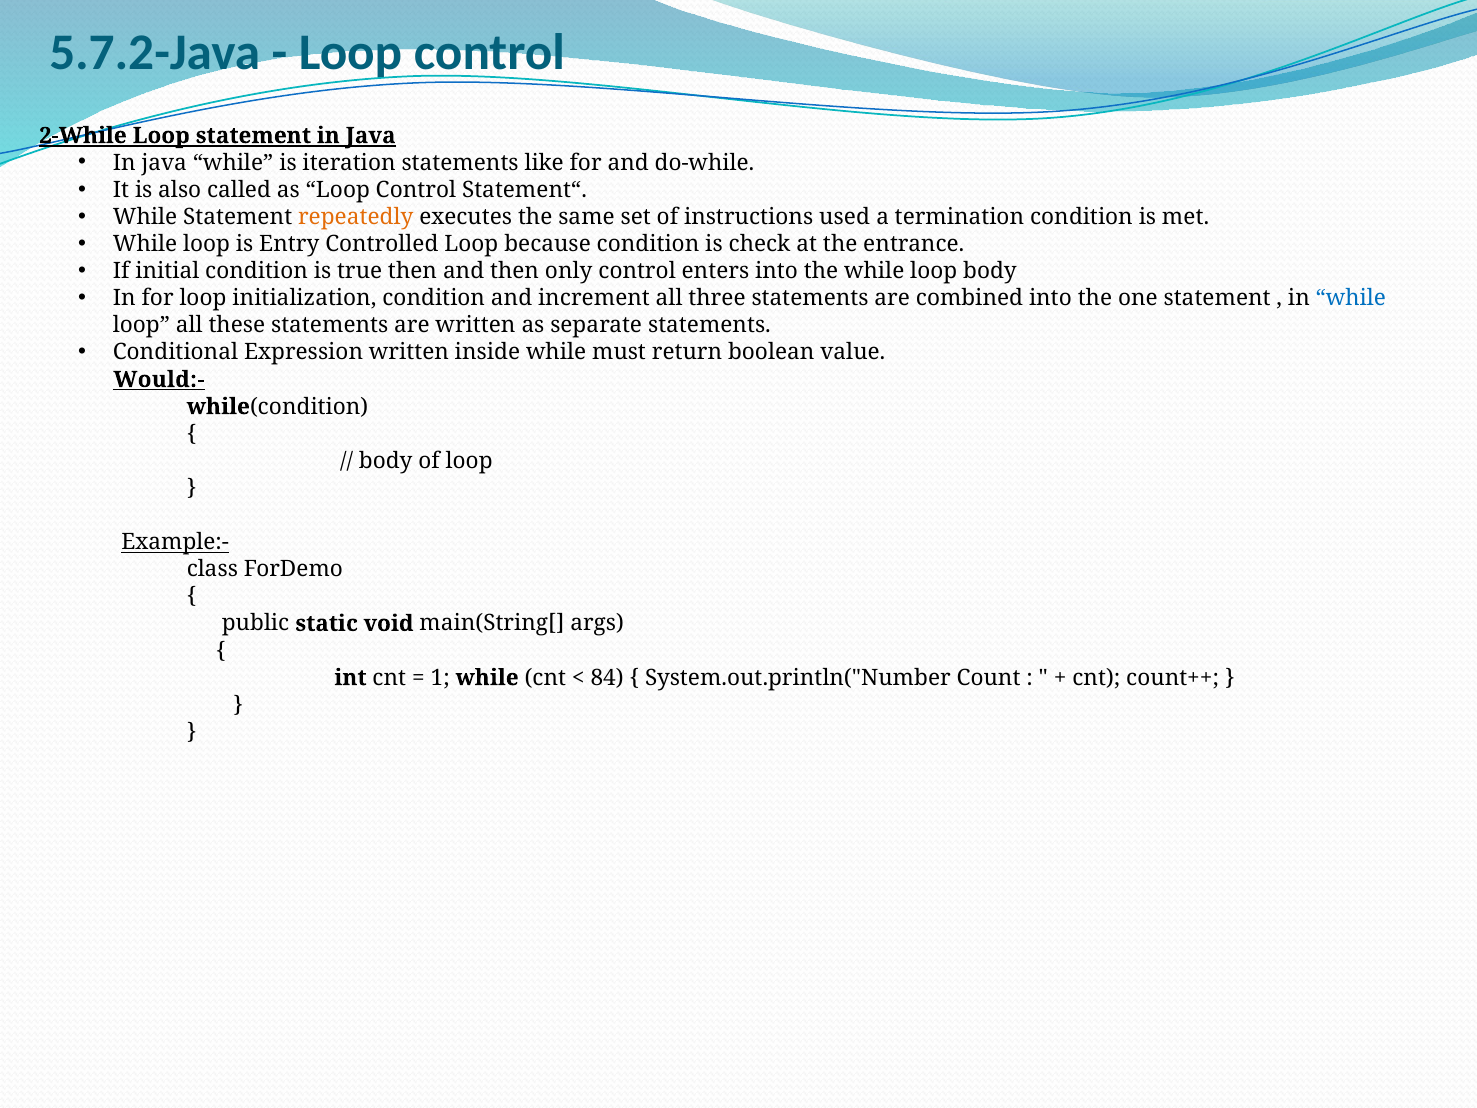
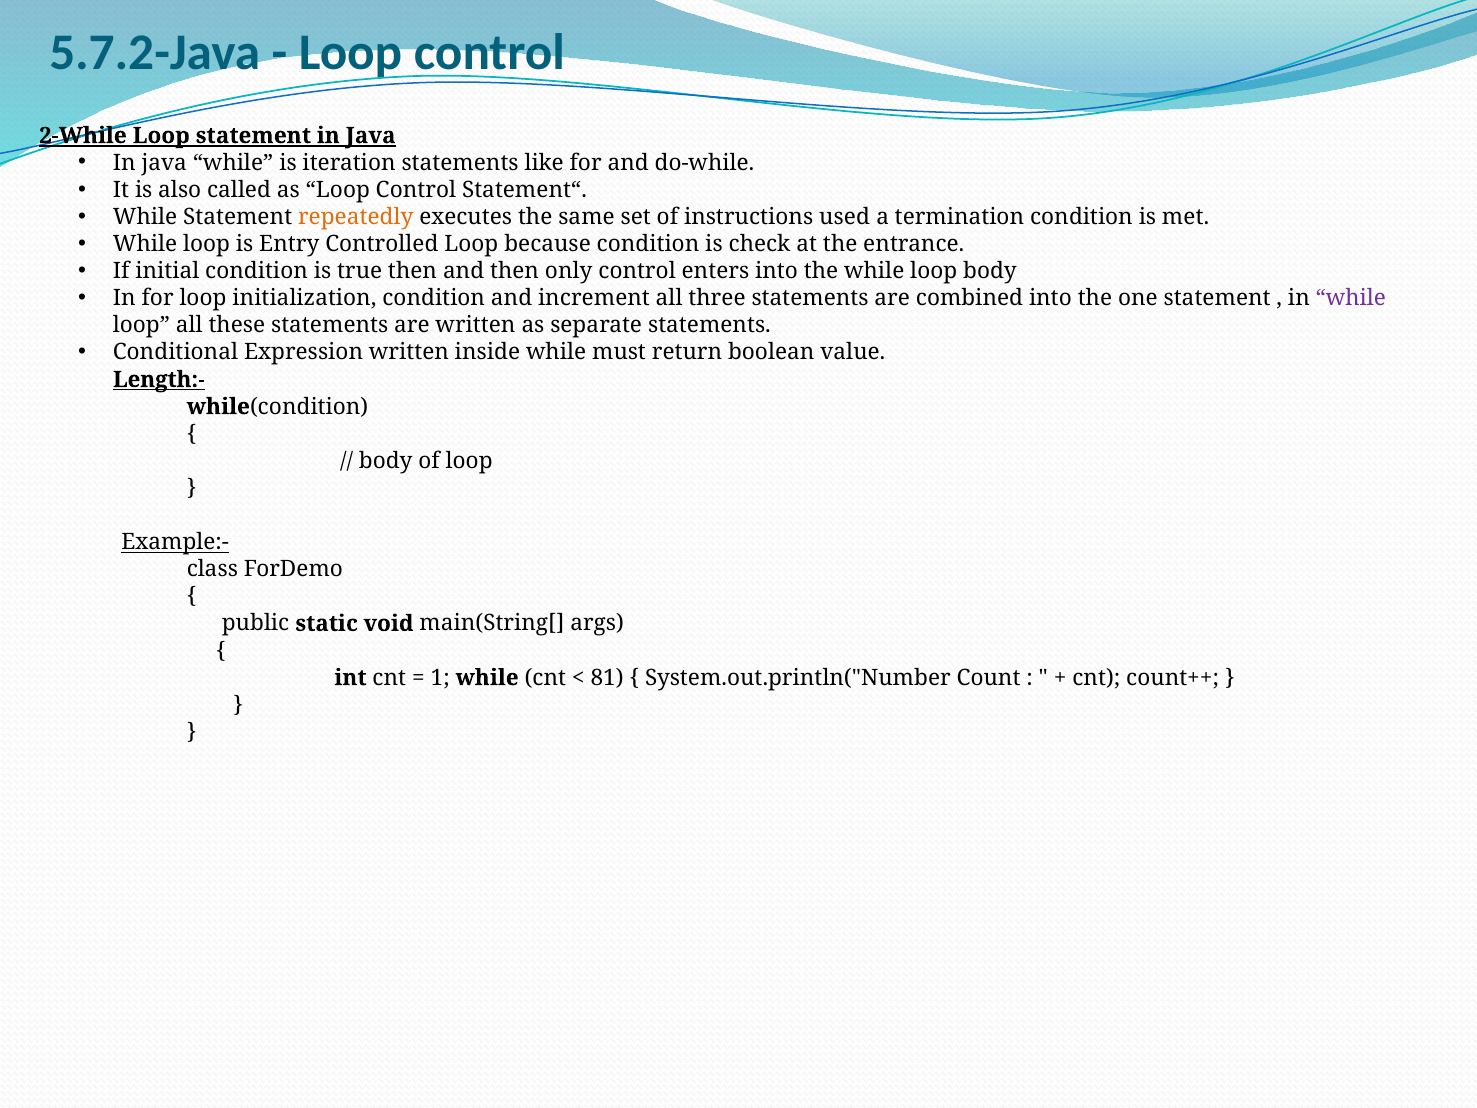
while at (1351, 298) colour: blue -> purple
Would:-: Would:- -> Length:-
84: 84 -> 81
